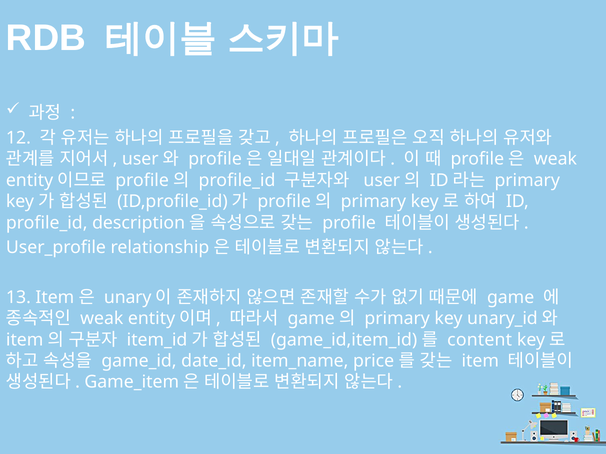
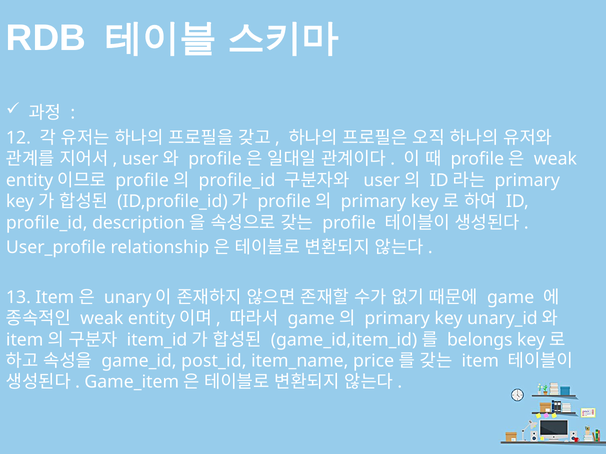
content: content -> belongs
date_id: date_id -> post_id
